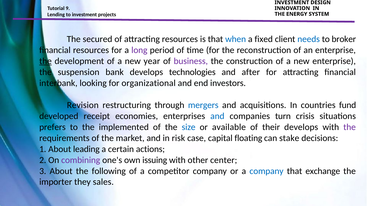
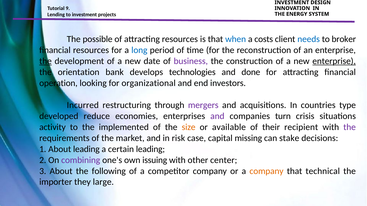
secured: secured -> possible
fixed: fixed -> costs
long colour: purple -> blue
year: year -> date
enterprise at (334, 61) underline: none -> present
suspension: suspension -> orientation
after: after -> done
interbank: interbank -> operation
Revision: Revision -> Incurred
mergers colour: blue -> purple
fund: fund -> type
receipt: receipt -> reduce
and at (217, 116) colour: blue -> purple
prefers: prefers -> activity
size colour: blue -> orange
their develops: develops -> recipient
floating: floating -> missing
certain actions: actions -> leading
company at (266, 171) colour: blue -> orange
exchange: exchange -> technical
sales: sales -> large
